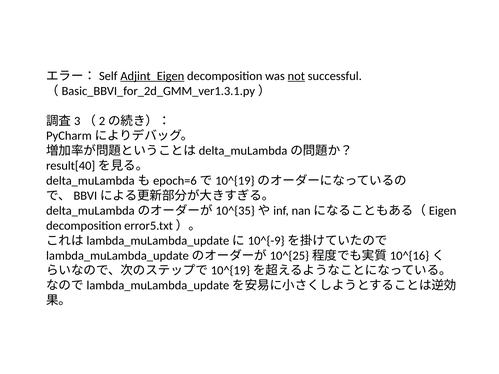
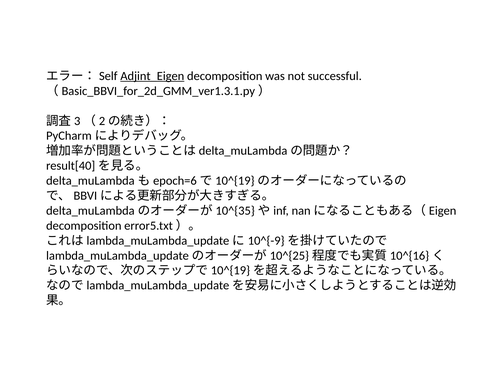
not underline: present -> none
